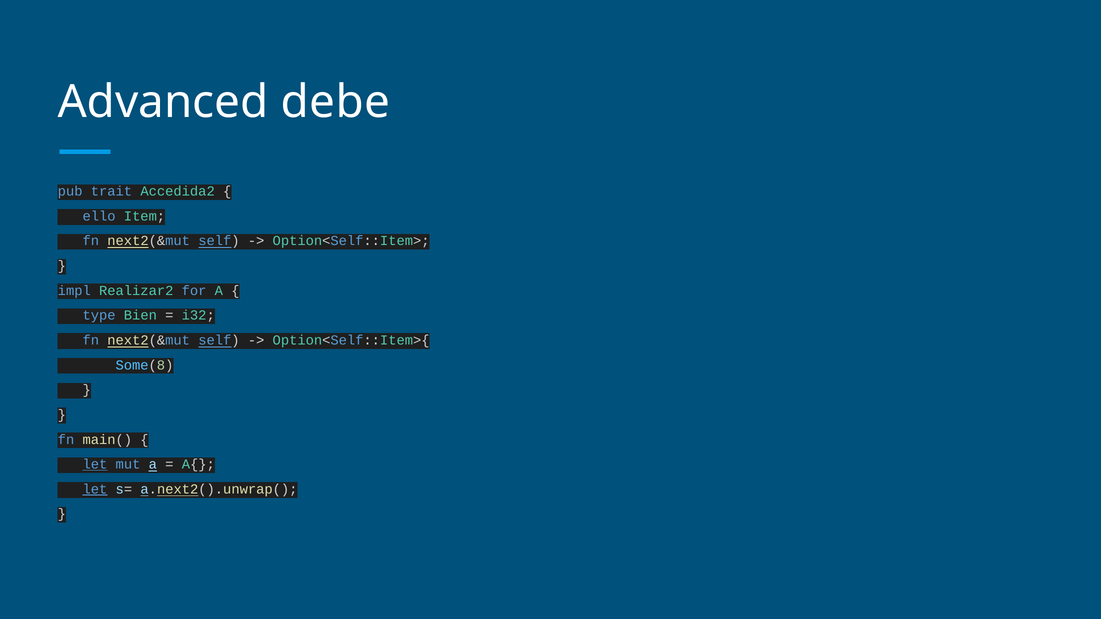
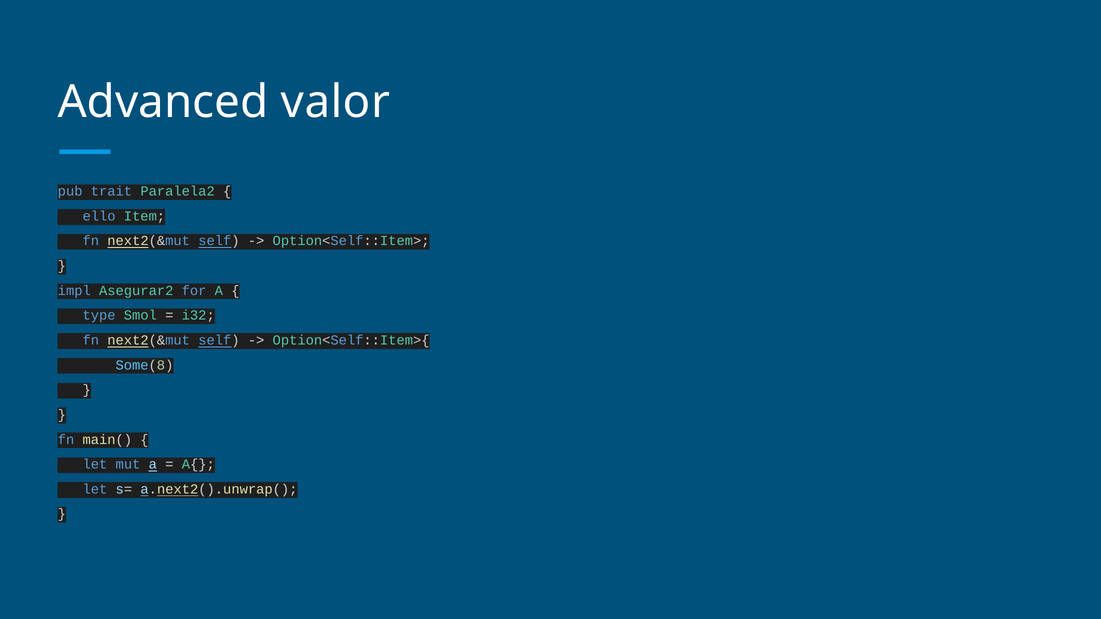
debe: debe -> valor
Accedida2: Accedida2 -> Paralela2
Realizar2: Realizar2 -> Asegurar2
Bien: Bien -> Smol
let at (95, 465) underline: present -> none
let at (95, 489) underline: present -> none
